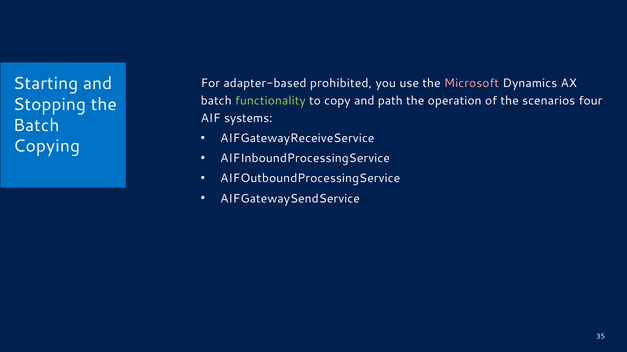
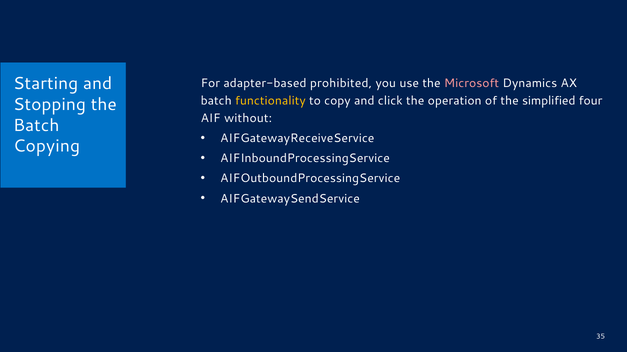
functionality colour: light green -> yellow
path: path -> click
scenarios: scenarios -> simplified
systems: systems -> without
